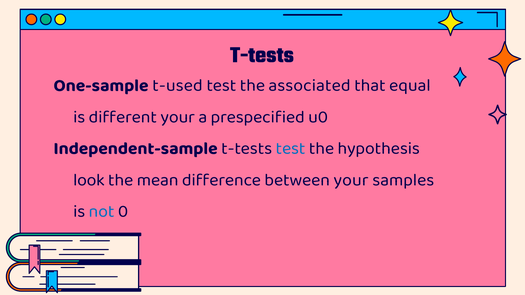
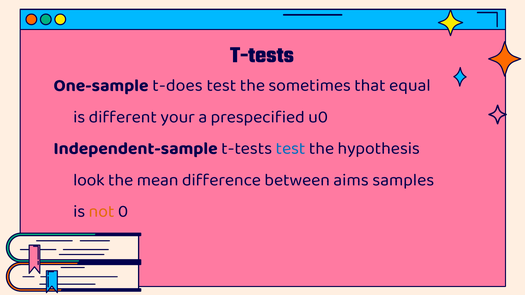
t-used: t-used -> t-does
associated: associated -> sometimes
between your: your -> aims
not colour: blue -> orange
